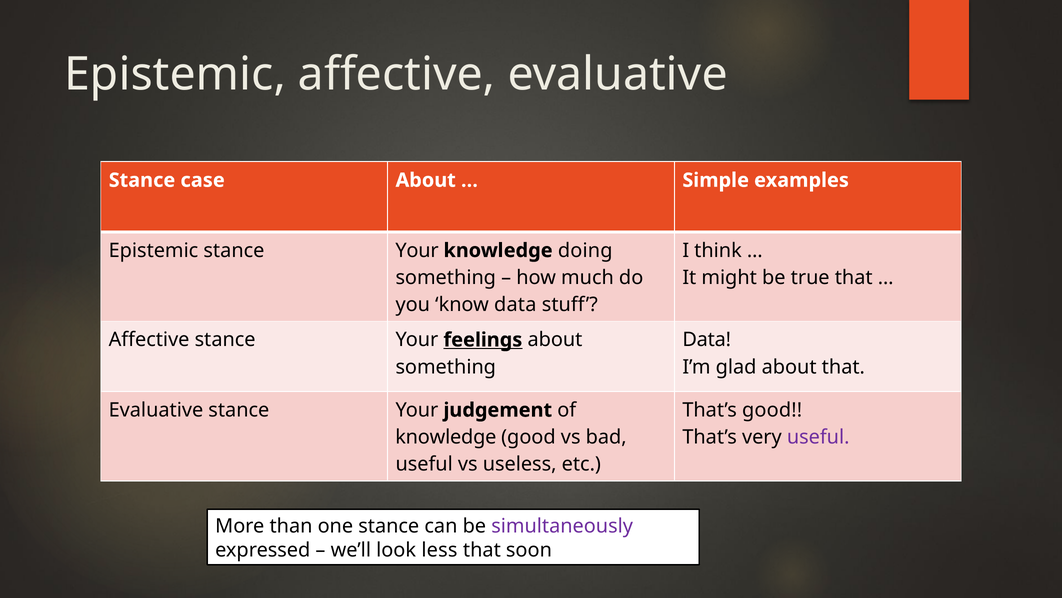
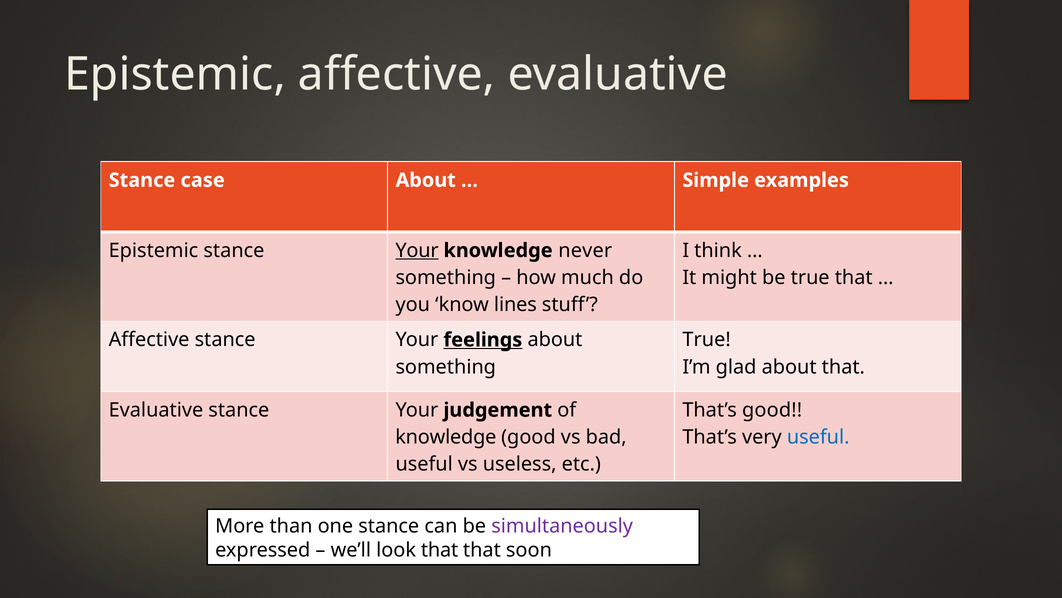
Your at (417, 250) underline: none -> present
doing: doing -> never
know data: data -> lines
Data at (707, 340): Data -> True
useful at (818, 437) colour: purple -> blue
look less: less -> that
